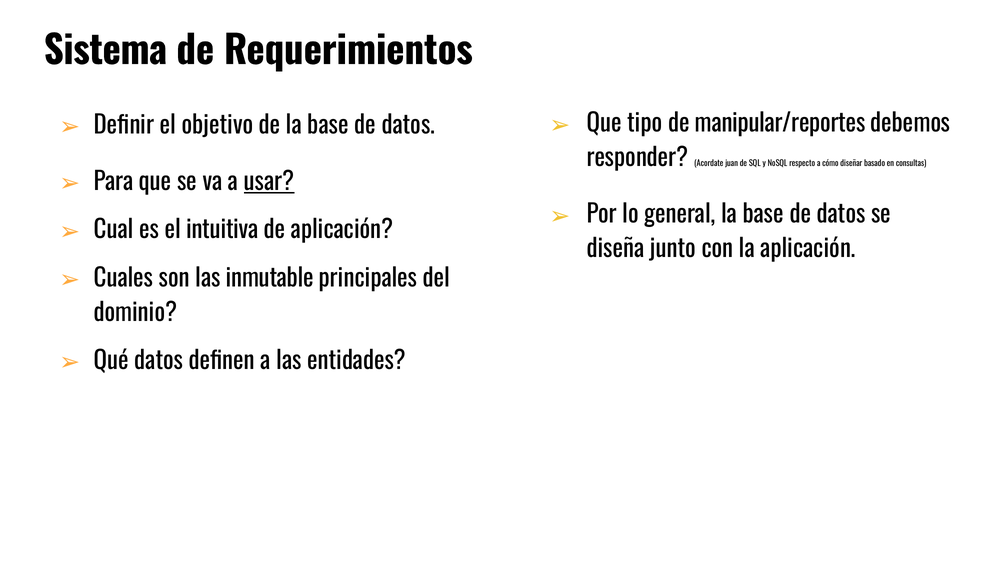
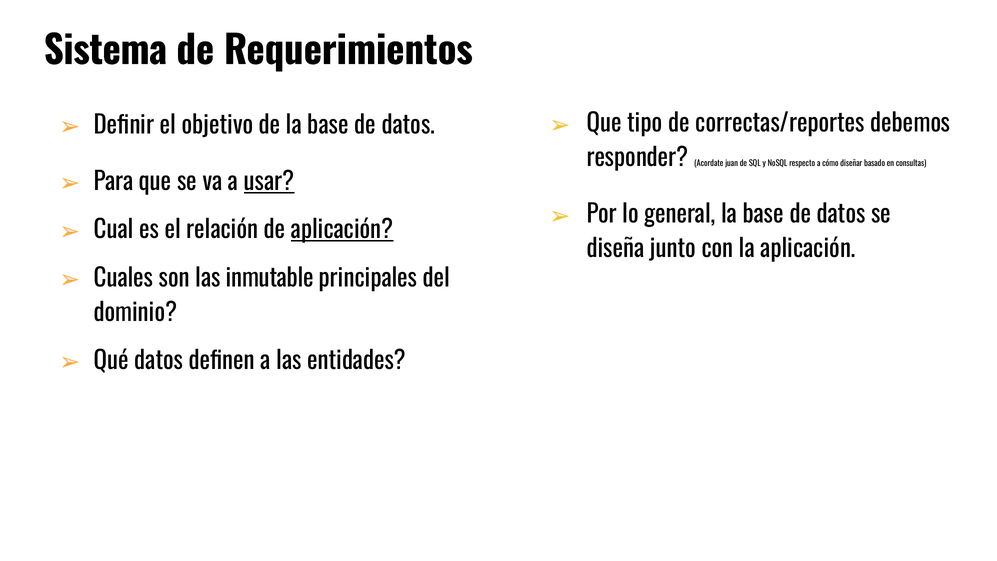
manipular/reportes: manipular/reportes -> correctas/reportes
intuitiva: intuitiva -> relación
aplicación at (342, 230) underline: none -> present
